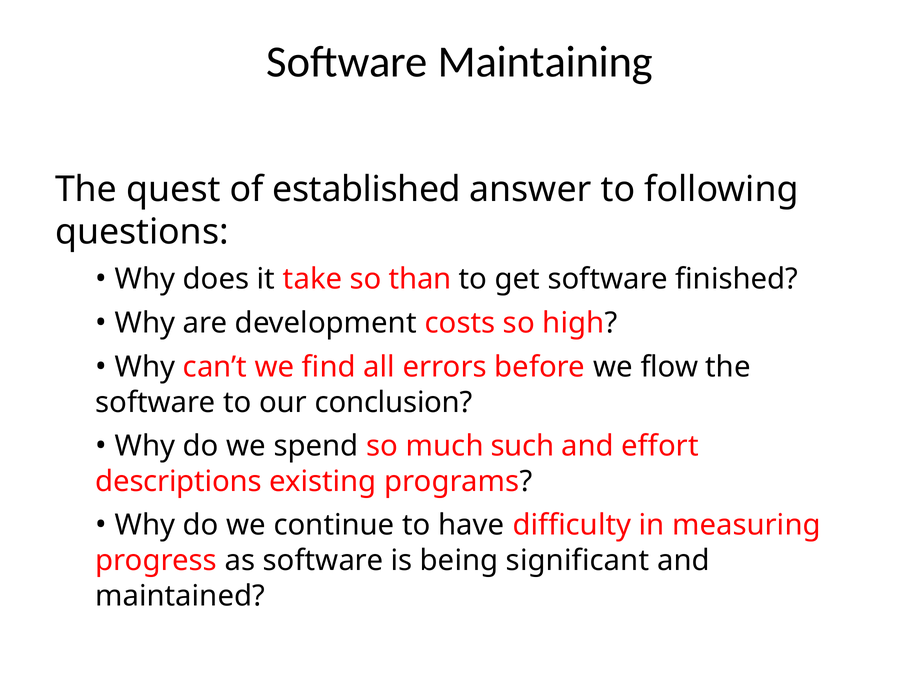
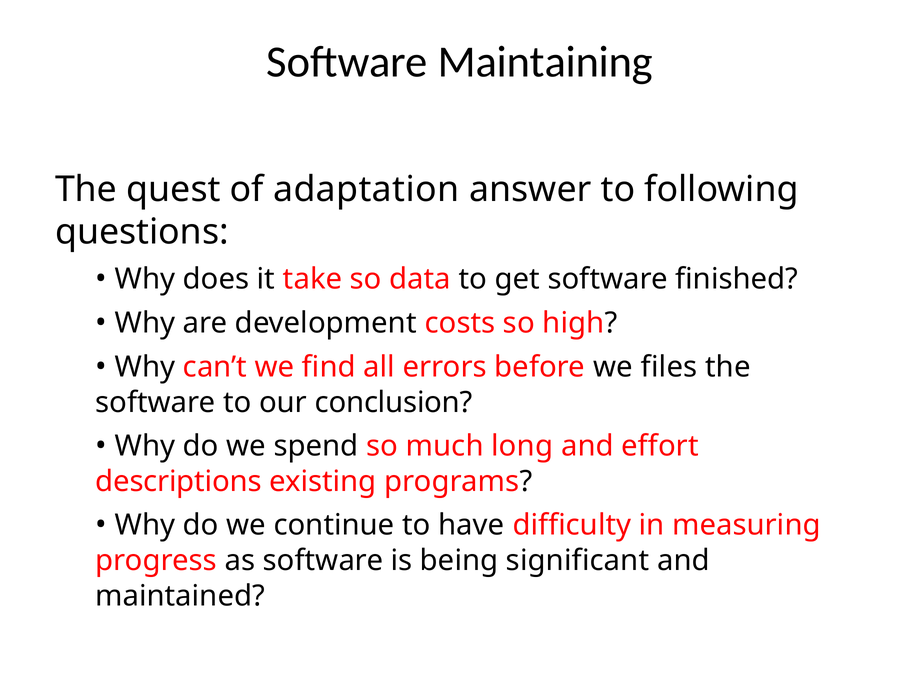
established: established -> adaptation
than: than -> data
flow: flow -> files
such: such -> long
